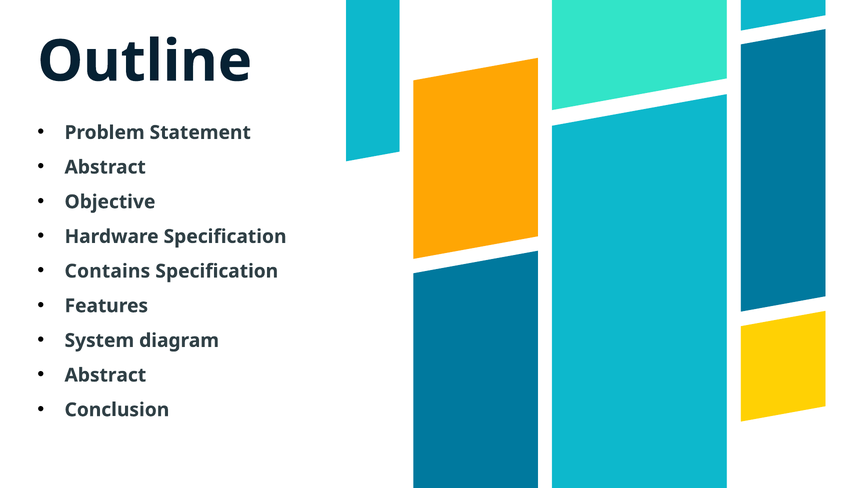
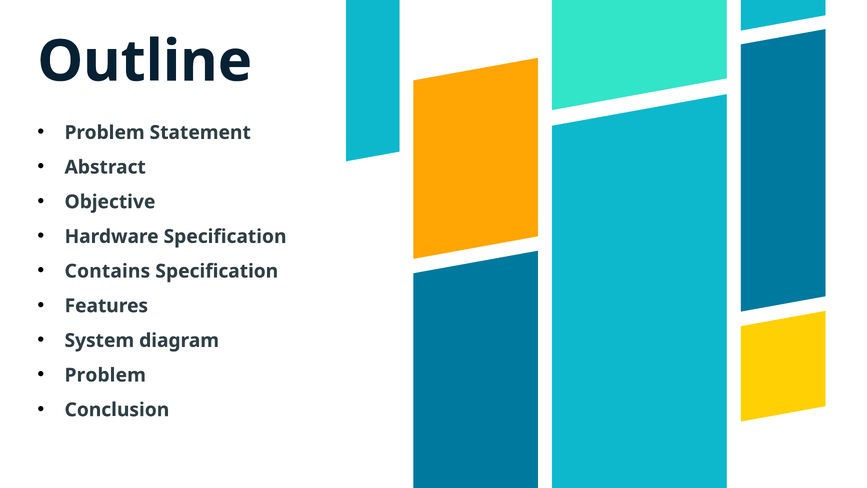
Abstract at (105, 375): Abstract -> Problem
